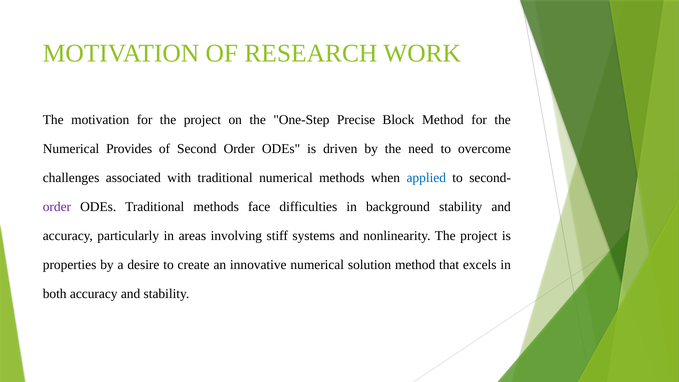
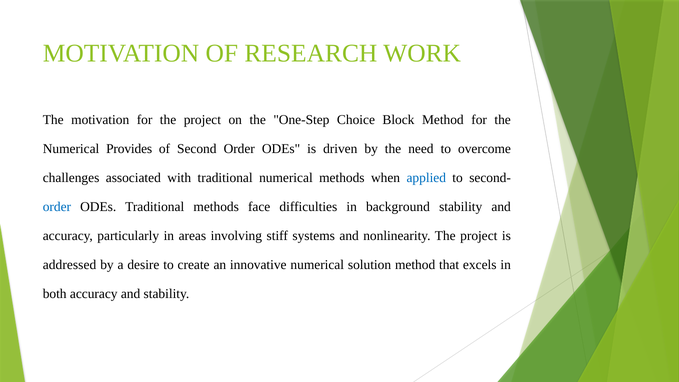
Precise: Precise -> Choice
order at (57, 207) colour: purple -> blue
properties: properties -> addressed
